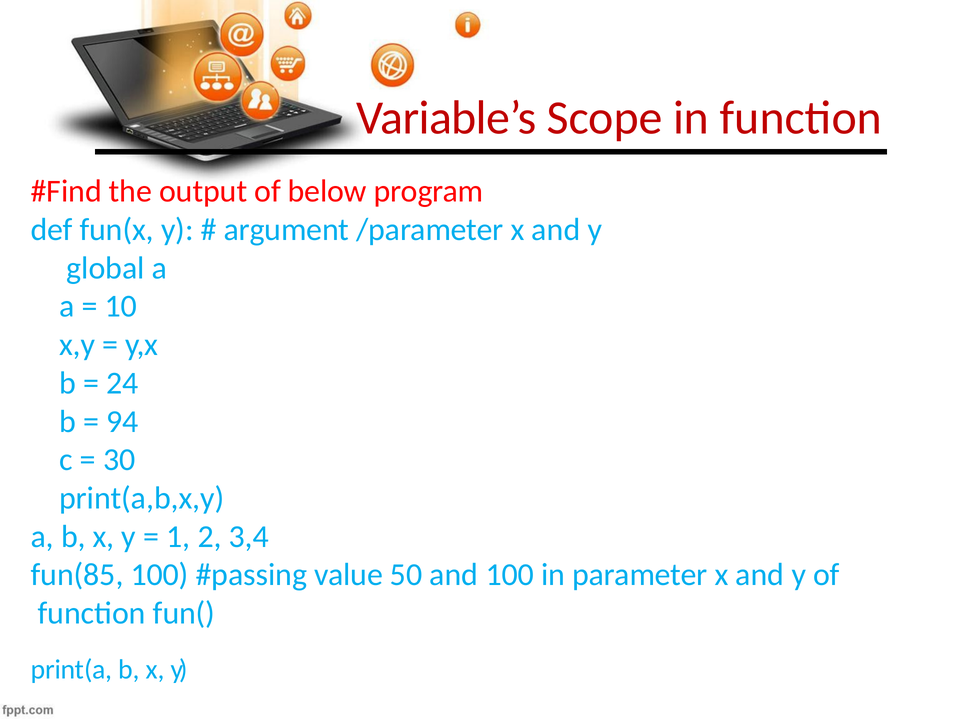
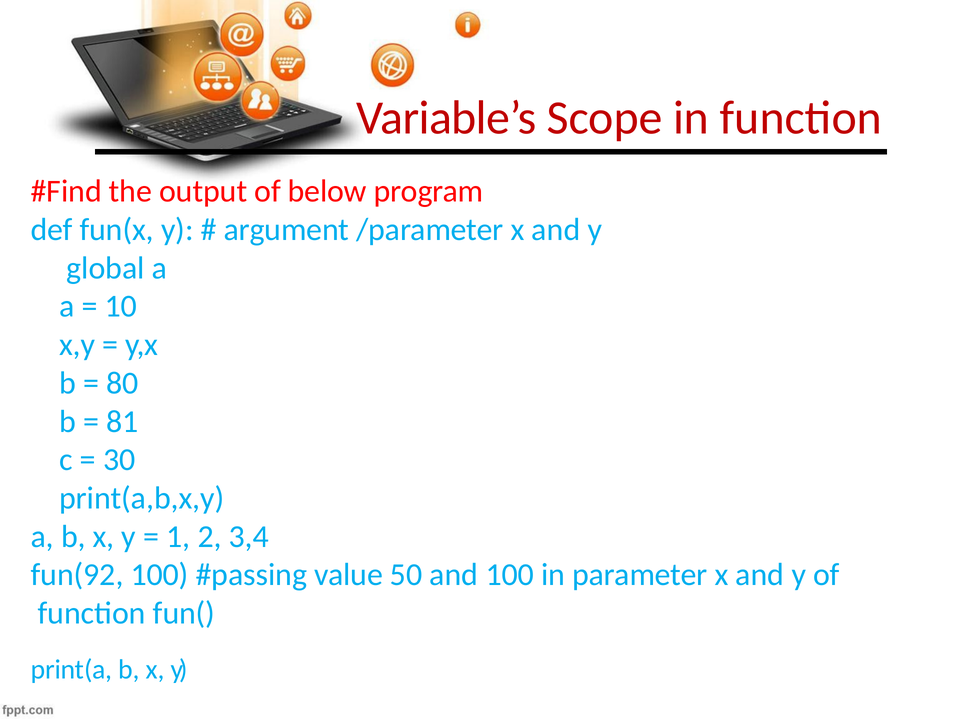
24: 24 -> 80
94: 94 -> 81
fun(85: fun(85 -> fun(92
